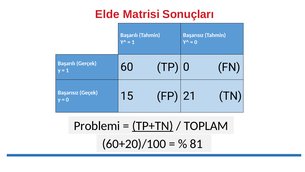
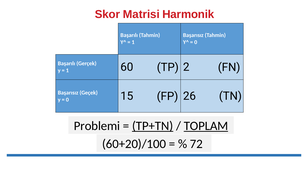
Elde: Elde -> Skor
Sonuçları: Sonuçları -> Harmonik
60 0: 0 -> 2
21: 21 -> 26
TOPLAM underline: none -> present
81: 81 -> 72
